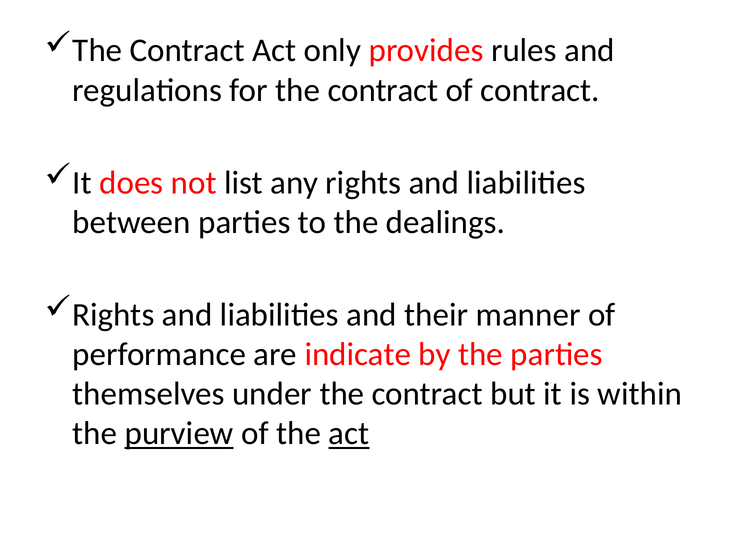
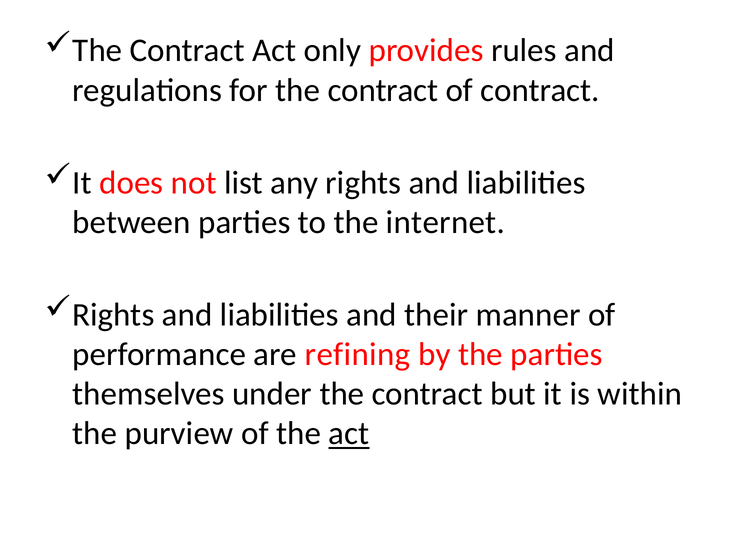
dealings: dealings -> internet
indicate: indicate -> refining
purview underline: present -> none
